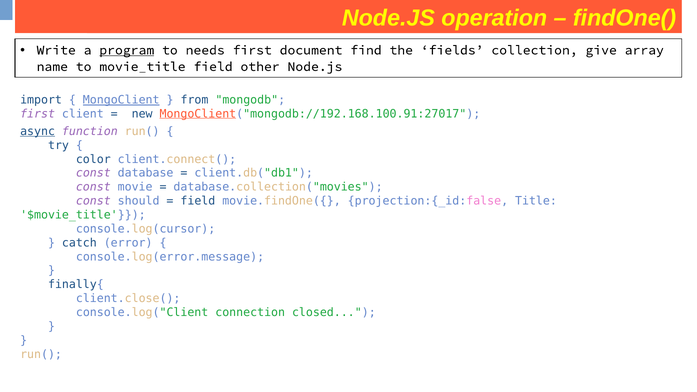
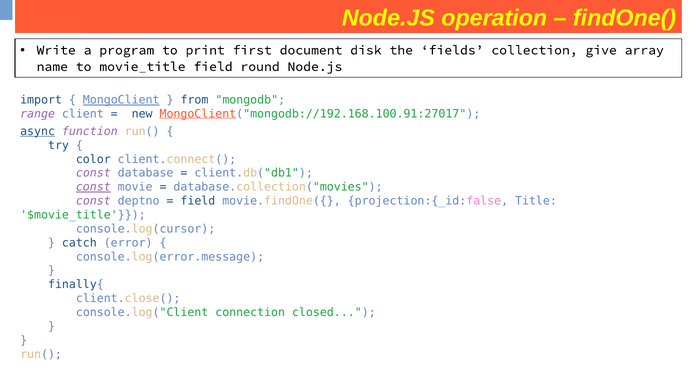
program underline: present -> none
needs: needs -> print
find: find -> disk
other: other -> round
first at (38, 114): first -> range
const at (93, 187) underline: none -> present
should: should -> deptno
